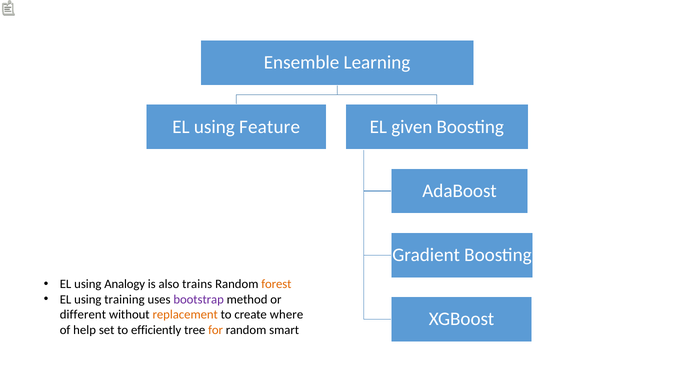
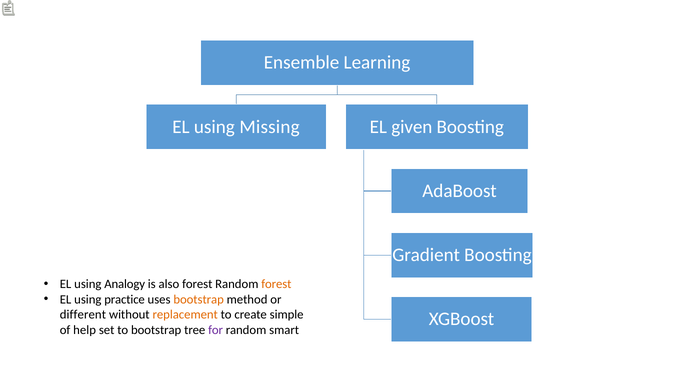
Feature: Feature -> Missing
also trains: trains -> forest
training: training -> practice
bootstrap at (199, 299) colour: purple -> orange
where: where -> simple
to efficiently: efficiently -> bootstrap
for colour: orange -> purple
